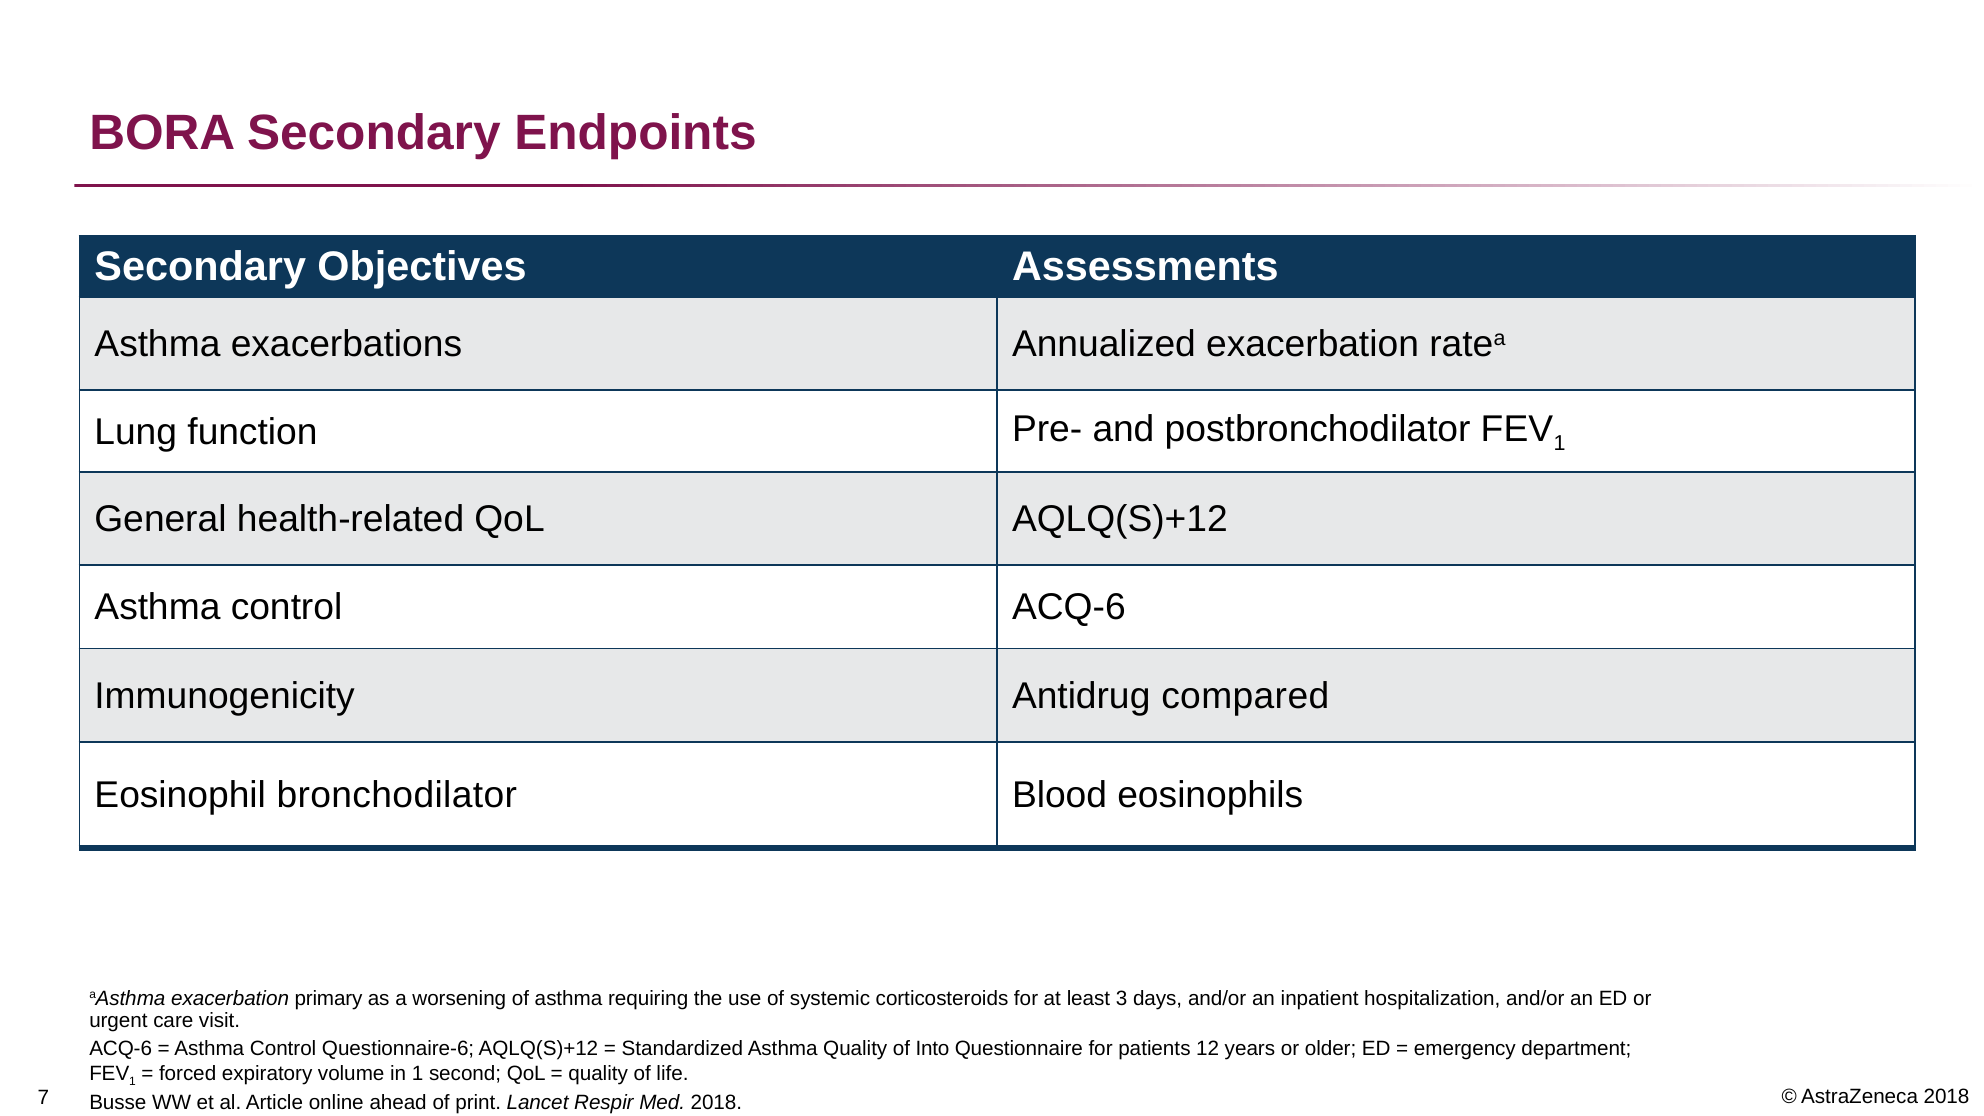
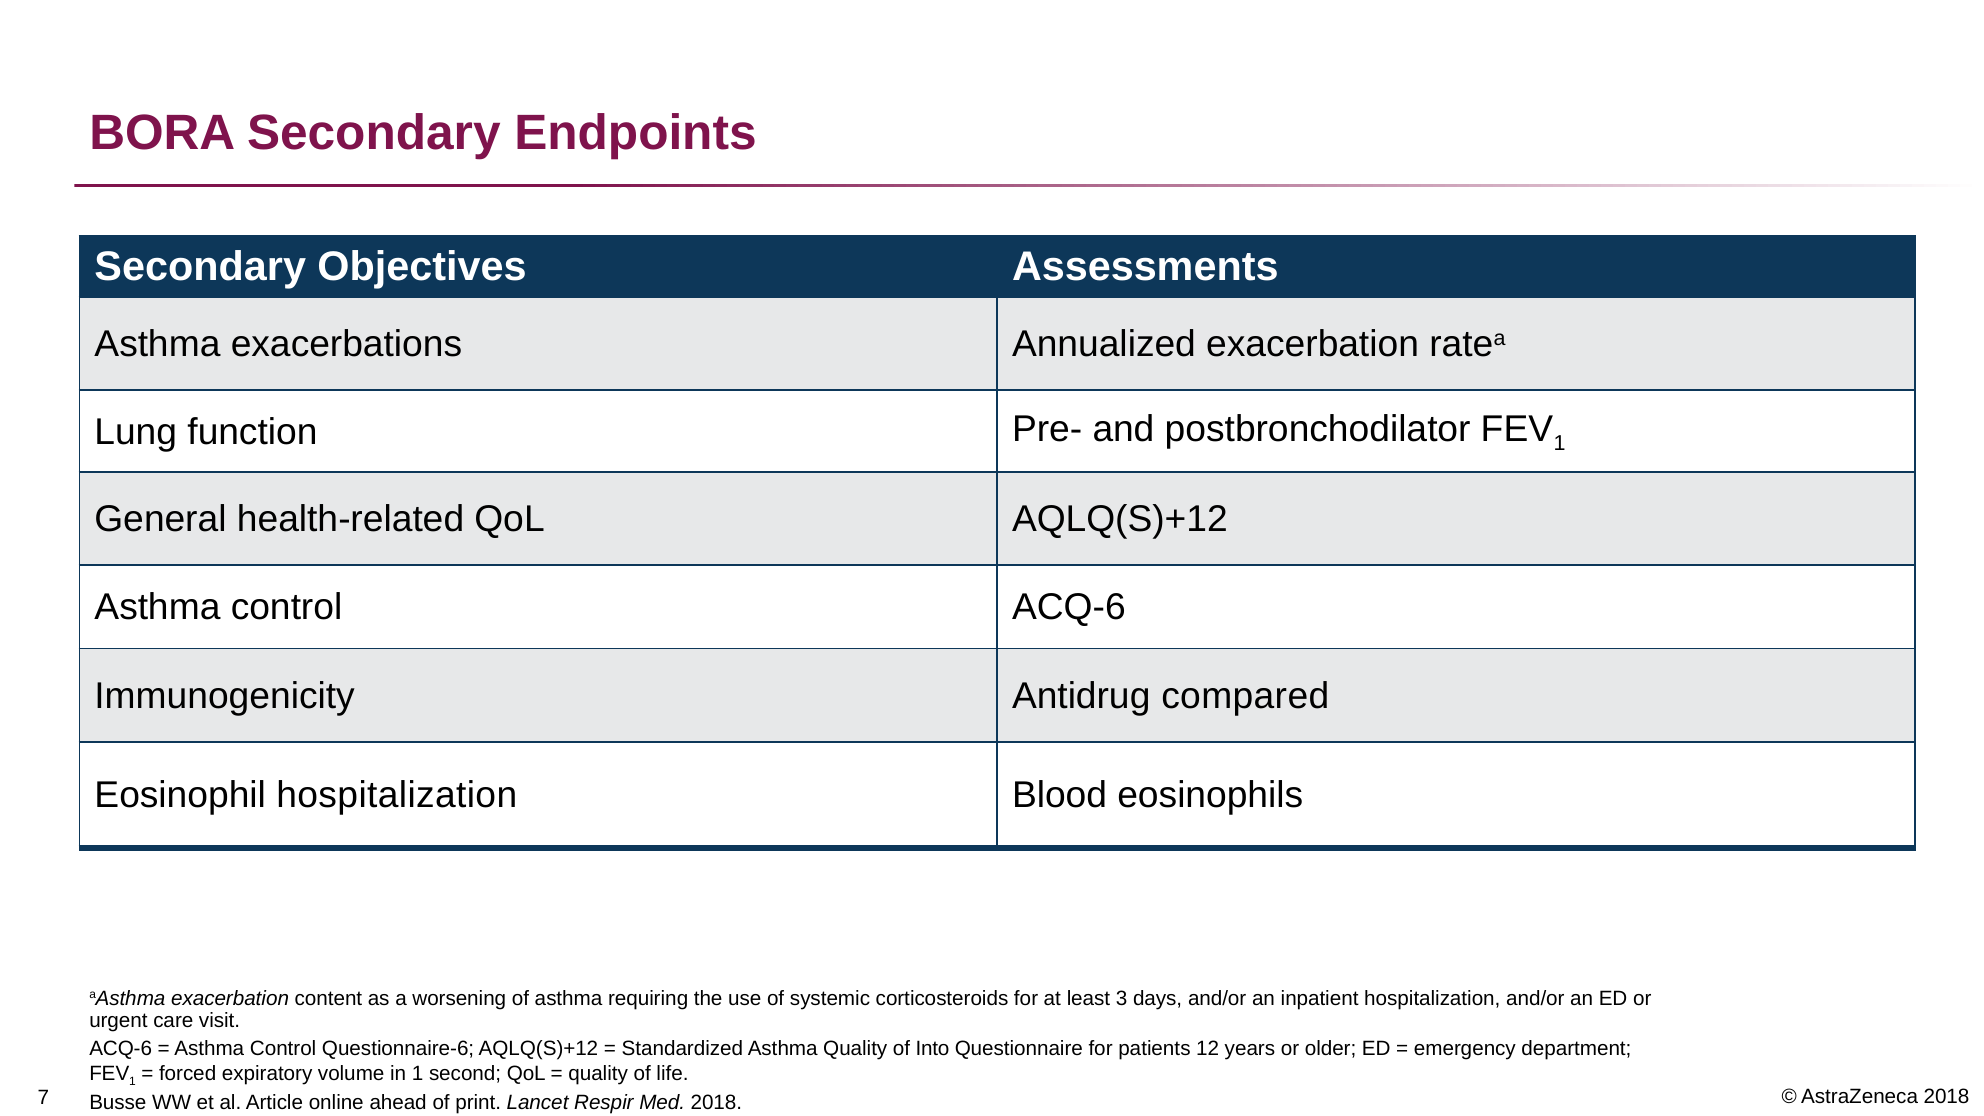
Eosinophil bronchodilator: bronchodilator -> hospitalization
primary: primary -> content
